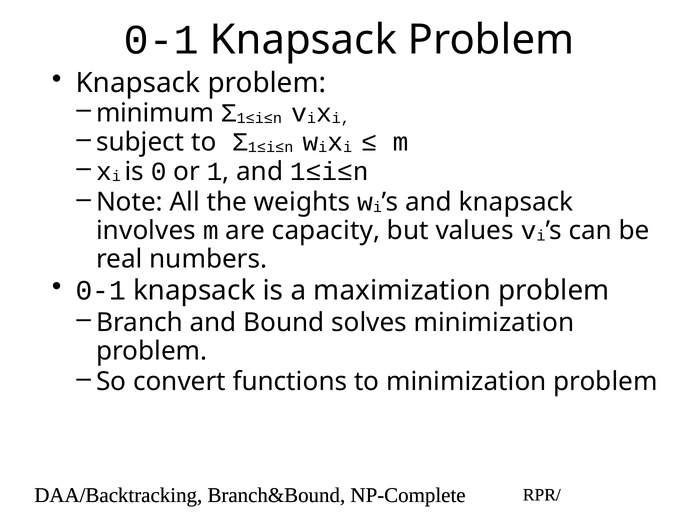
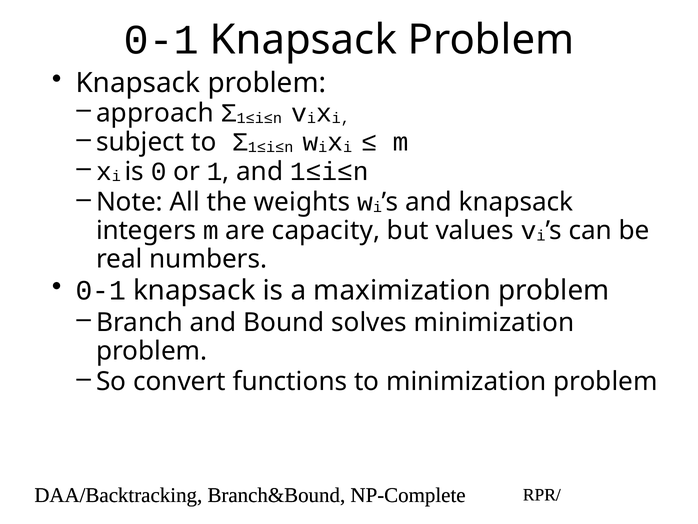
minimum: minimum -> approach
involves: involves -> integers
